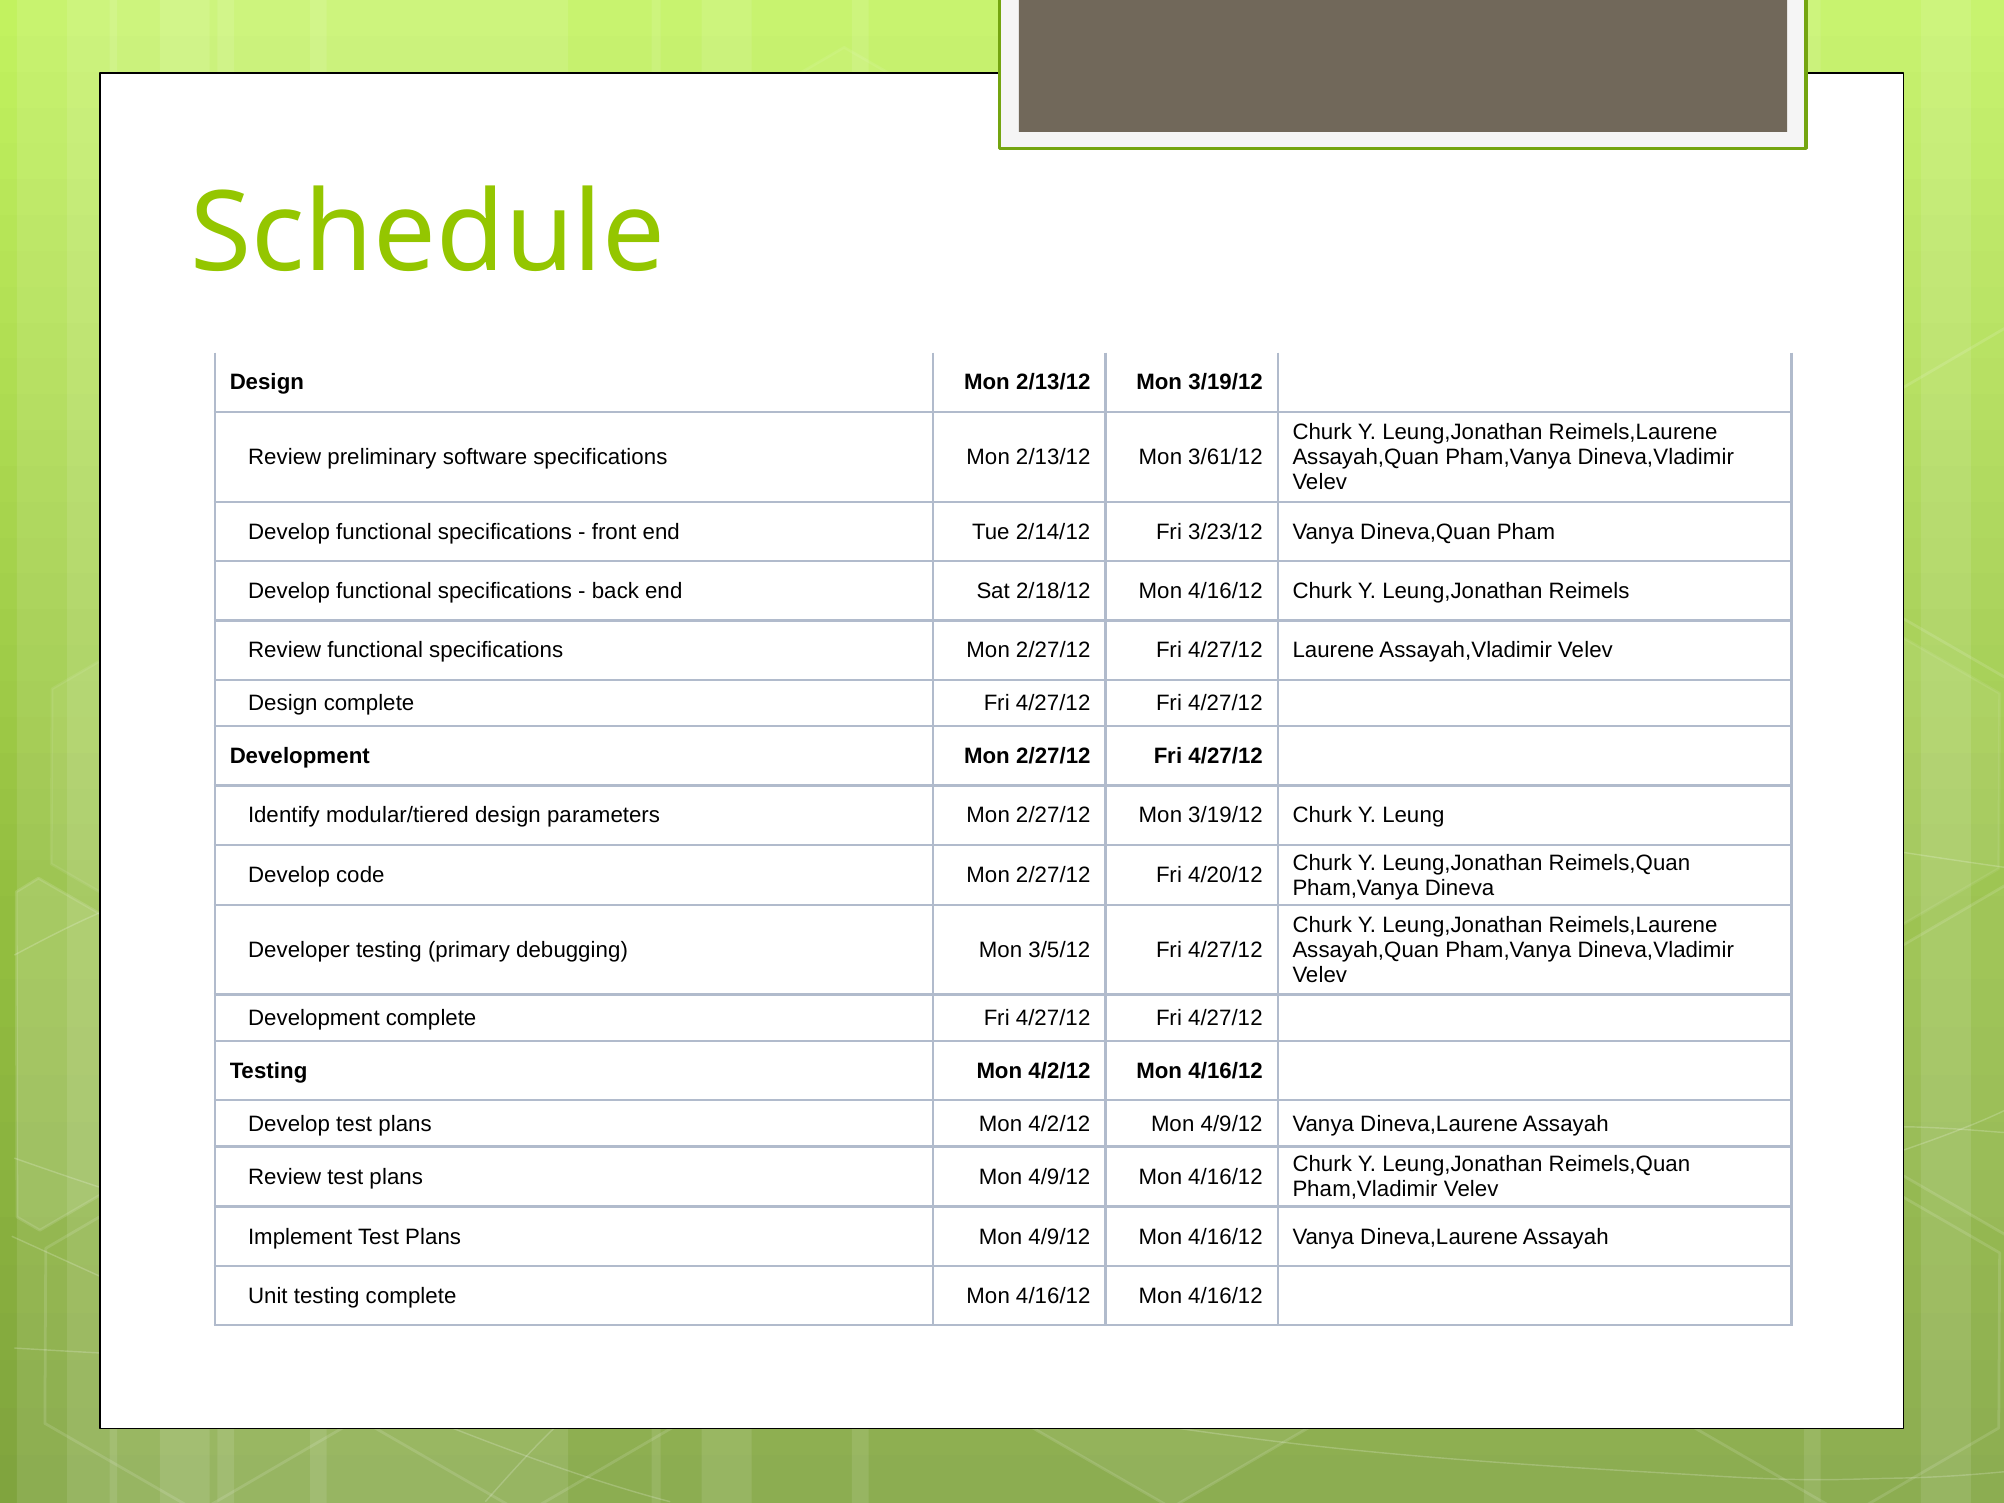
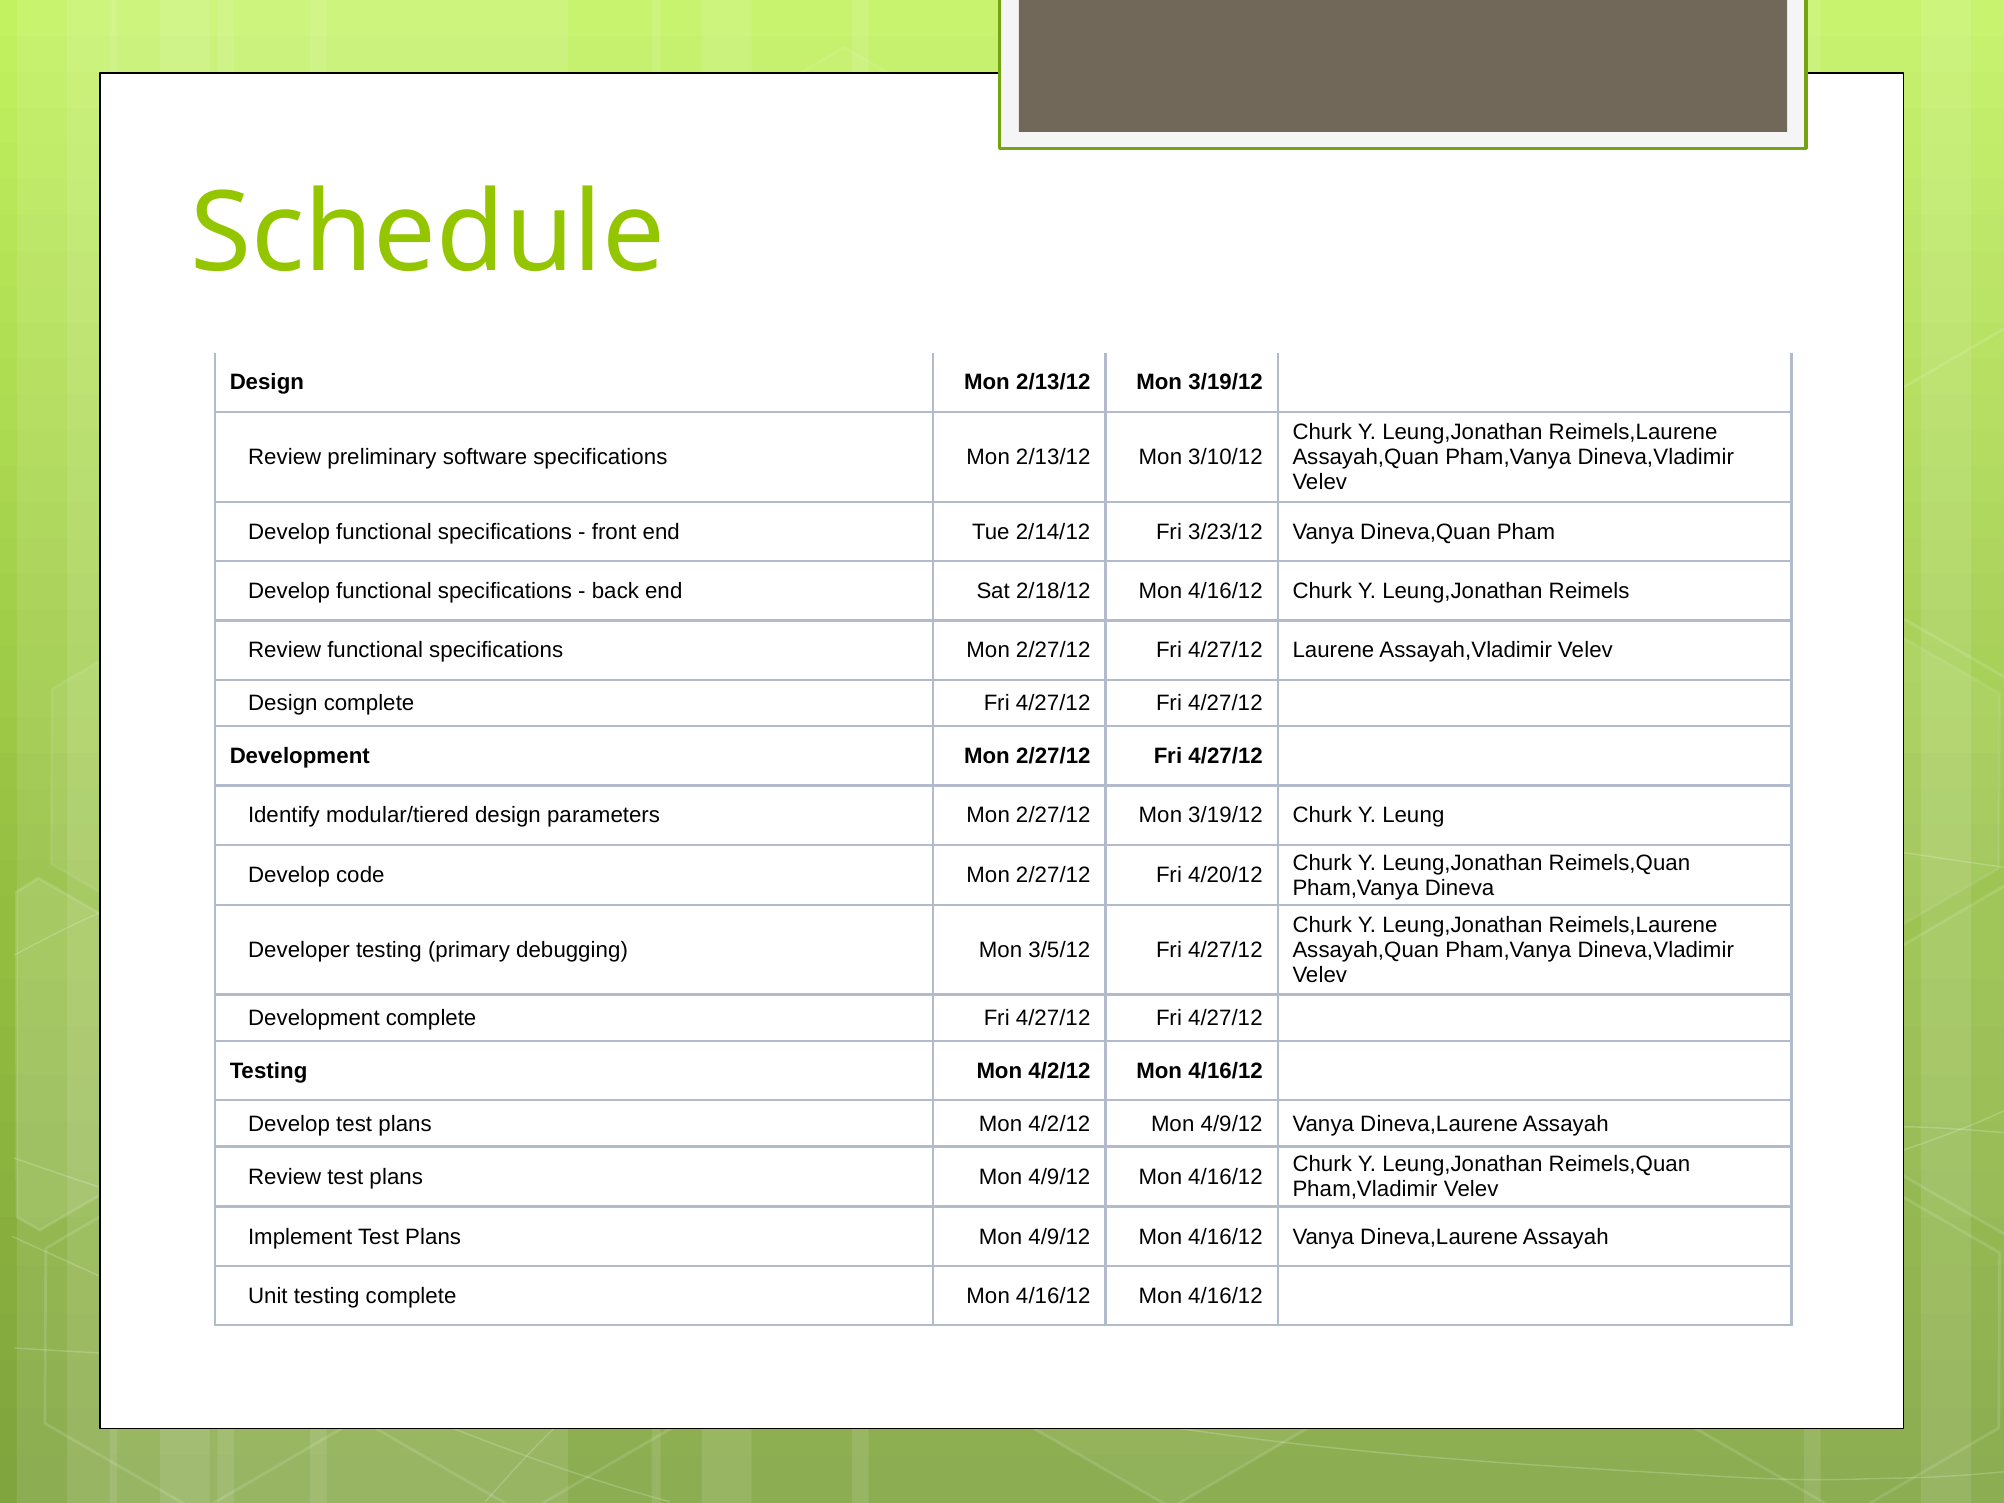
3/61/12: 3/61/12 -> 3/10/12
